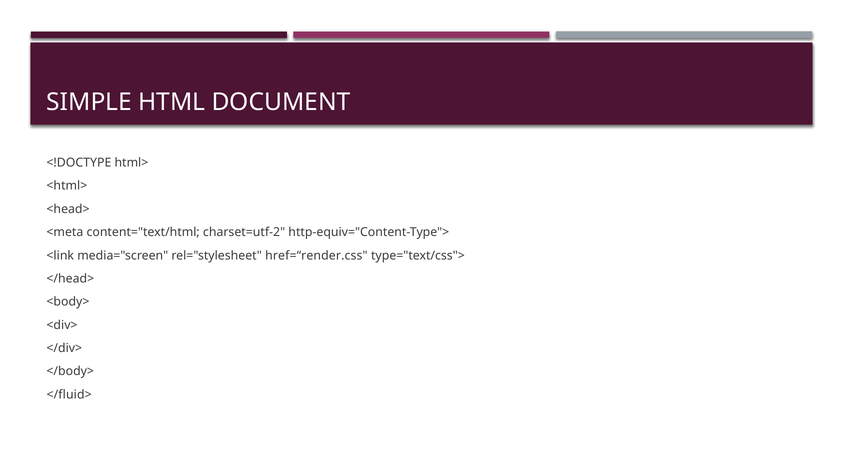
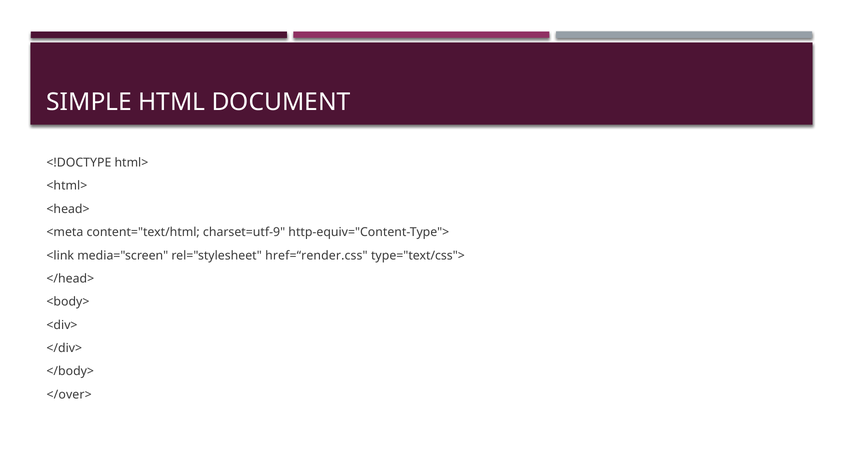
charset=utf-2: charset=utf-2 -> charset=utf-9
</fluid>: </fluid> -> </over>
